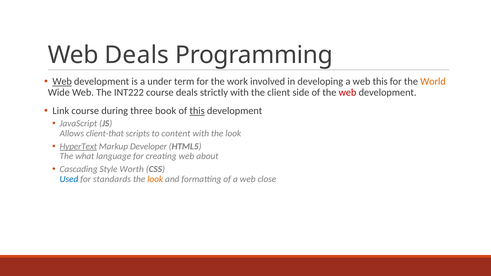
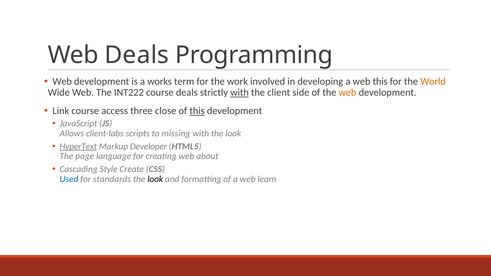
Web at (62, 82) underline: present -> none
under: under -> works
with at (240, 93) underline: none -> present
web at (347, 93) colour: red -> orange
during: during -> access
book: book -> close
client-that: client-that -> client-labs
content: content -> missing
what: what -> page
Worth: Worth -> Create
look at (155, 179) colour: orange -> black
close: close -> learn
